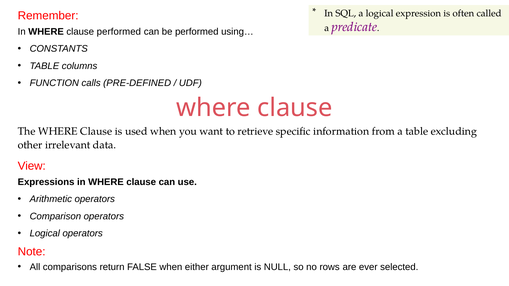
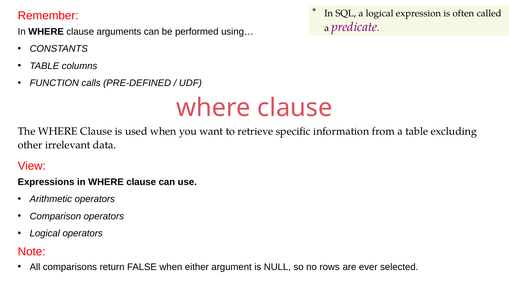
clause performed: performed -> arguments
